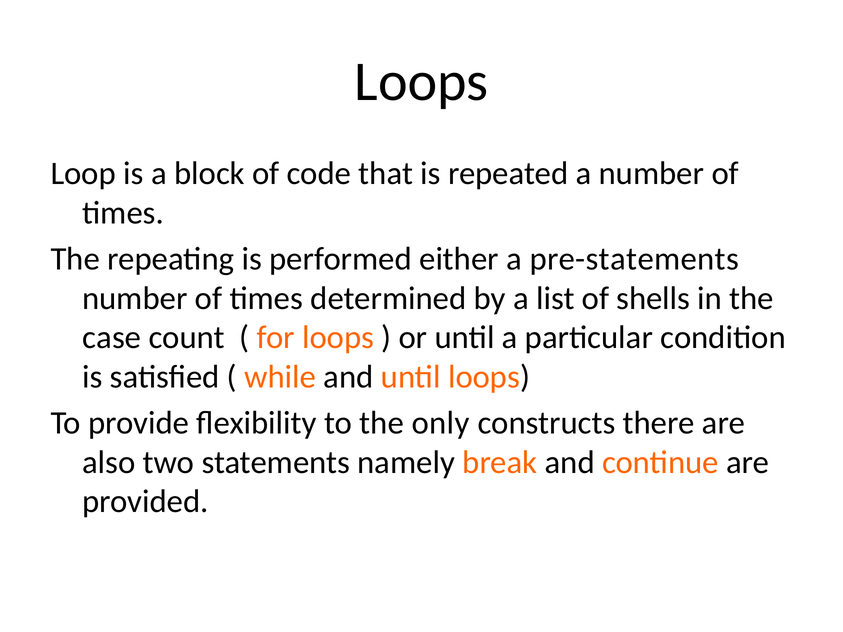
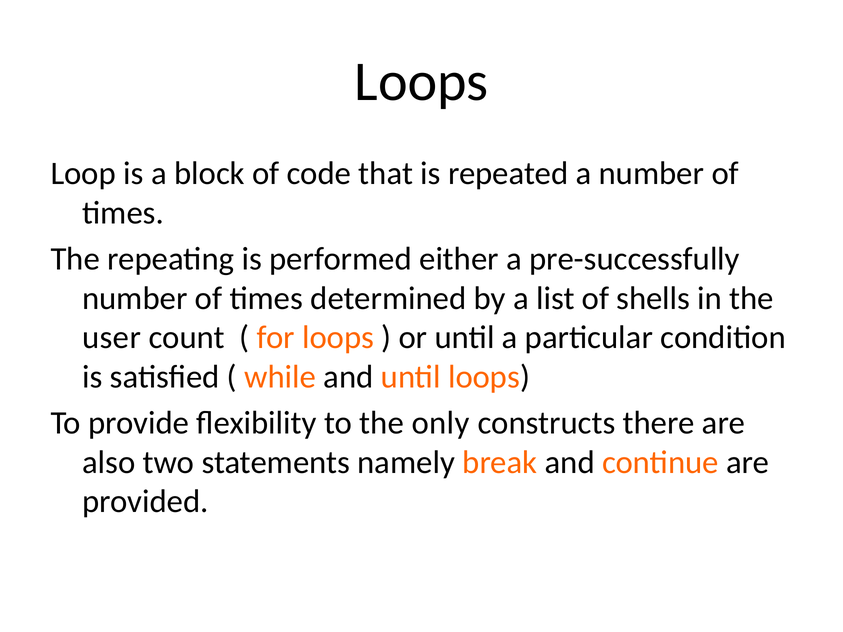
pre-statements: pre-statements -> pre-successfully
case: case -> user
